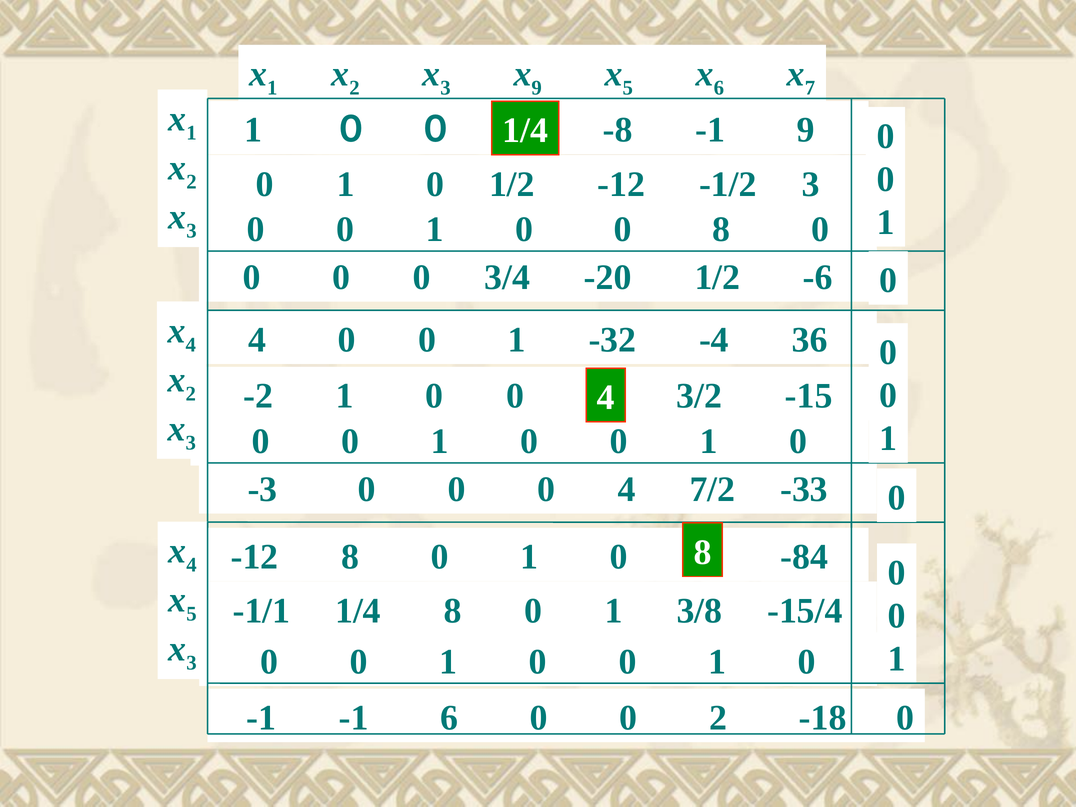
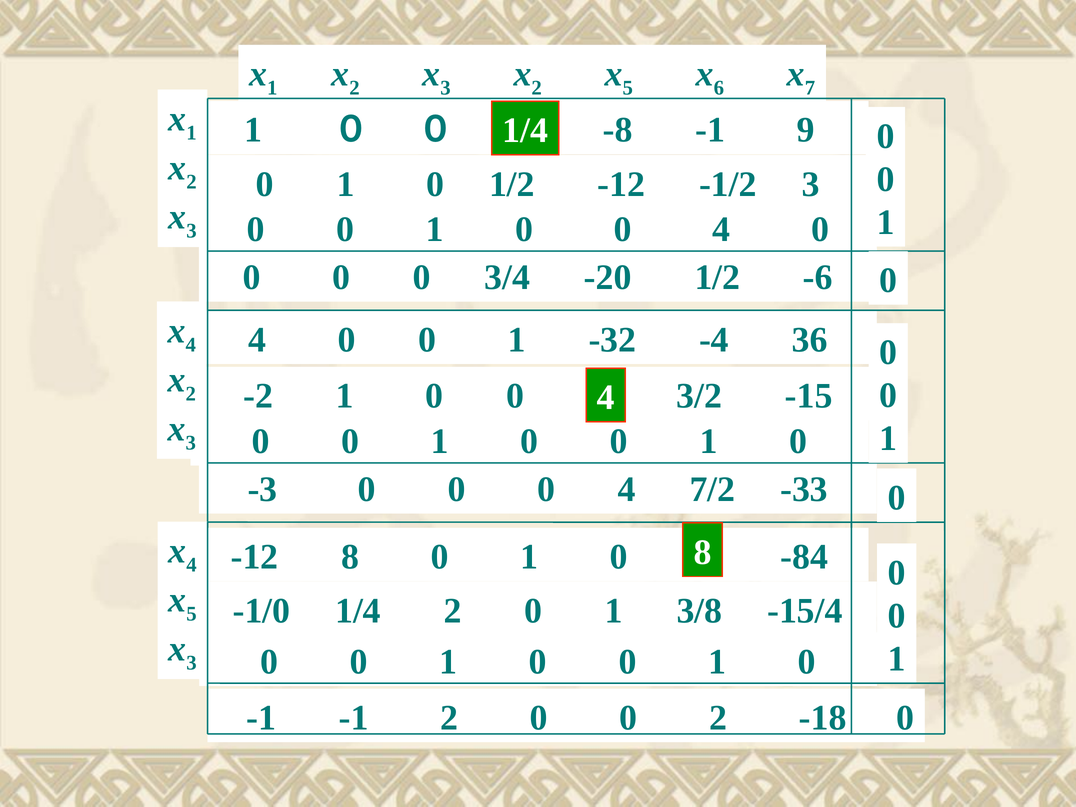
9 at (537, 88): 9 -> 2
8 at (721, 229): 8 -> 4
-1/1: -1/1 -> -1/0
1/4 8: 8 -> 2
-1 6: 6 -> 2
